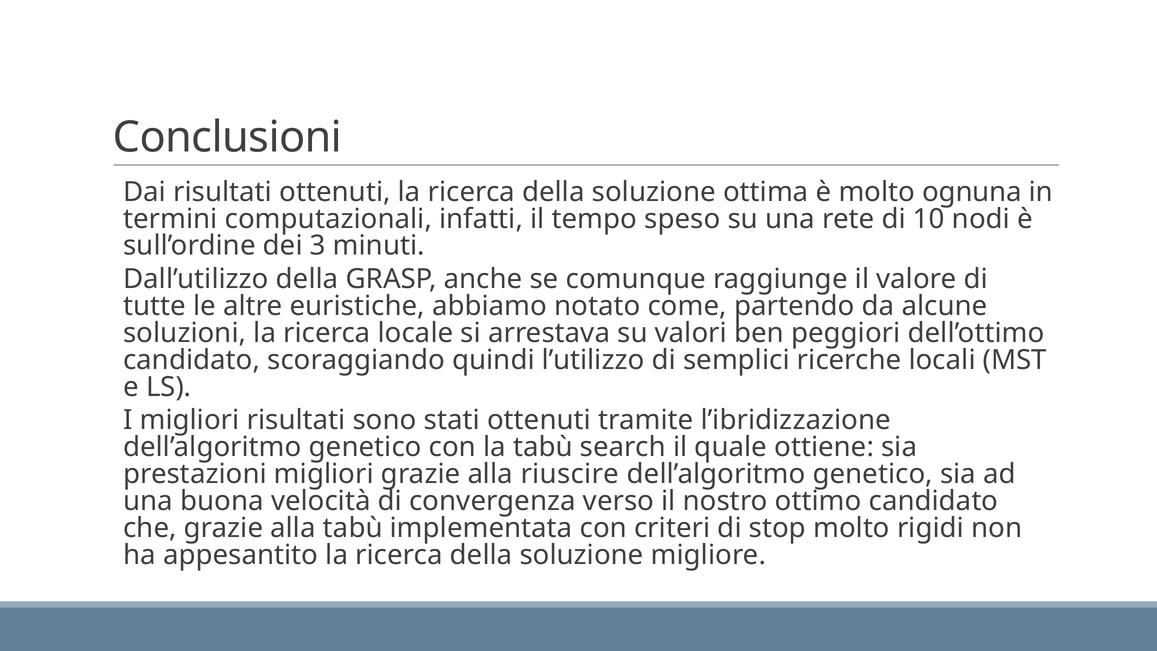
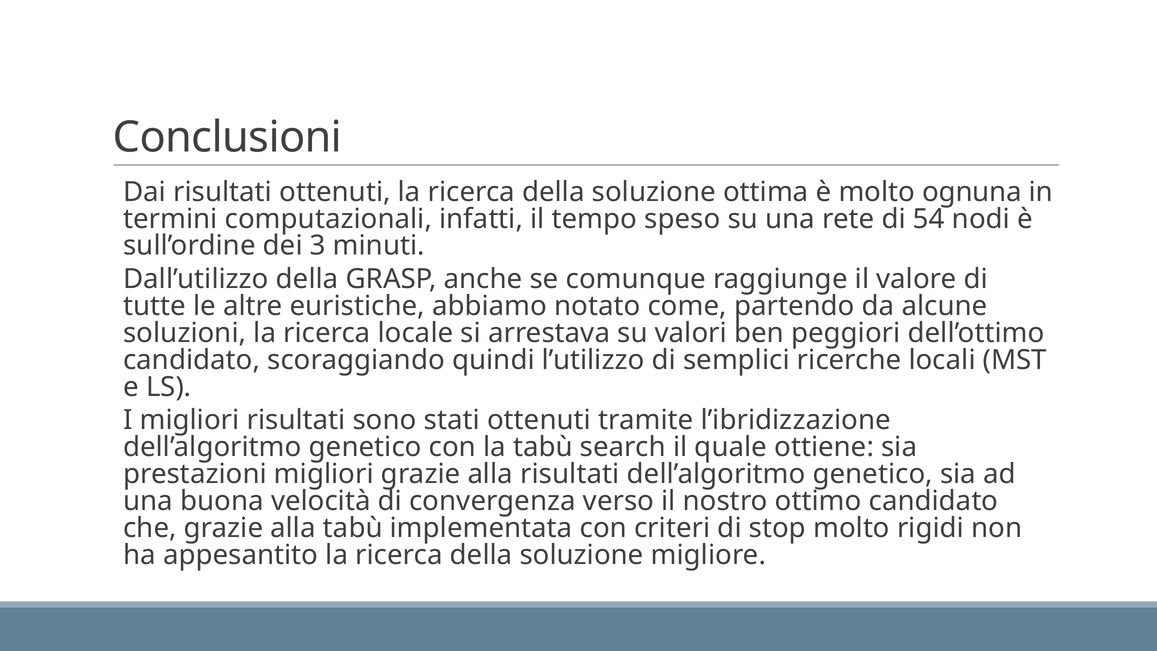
10: 10 -> 54
alla riuscire: riuscire -> risultati
